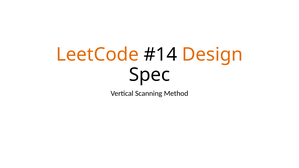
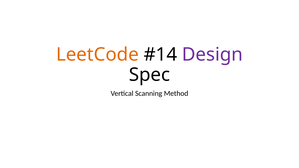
Design colour: orange -> purple
